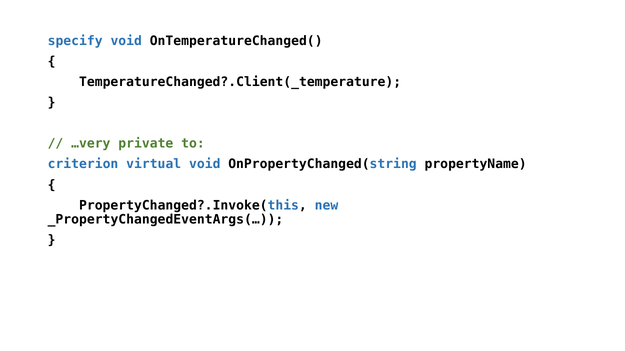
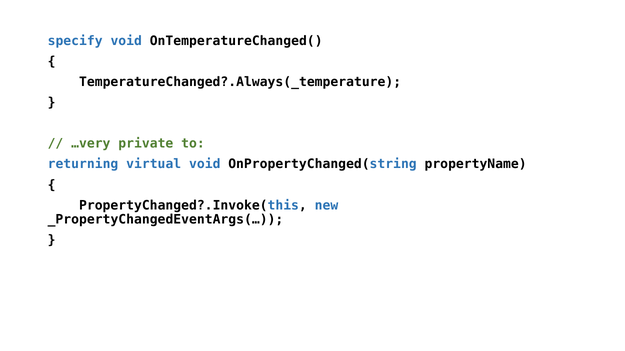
TemperatureChanged?.Client(_temperature: TemperatureChanged?.Client(_temperature -> TemperatureChanged?.Always(_temperature
criterion: criterion -> returning
